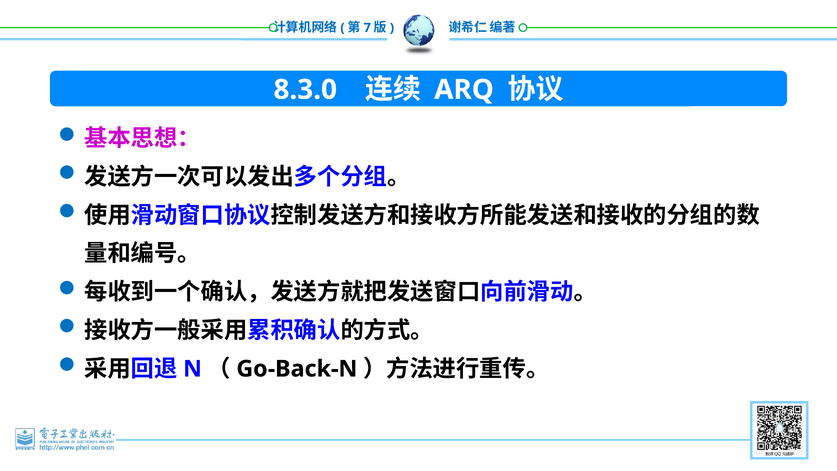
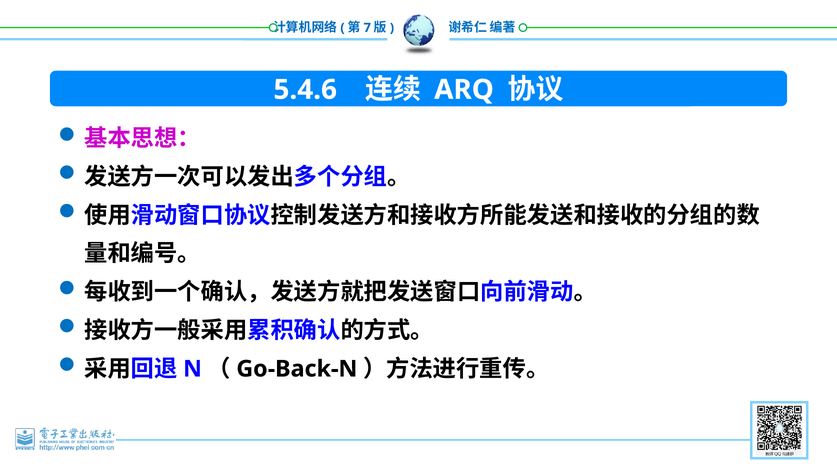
8.3.0: 8.3.0 -> 5.4.6
